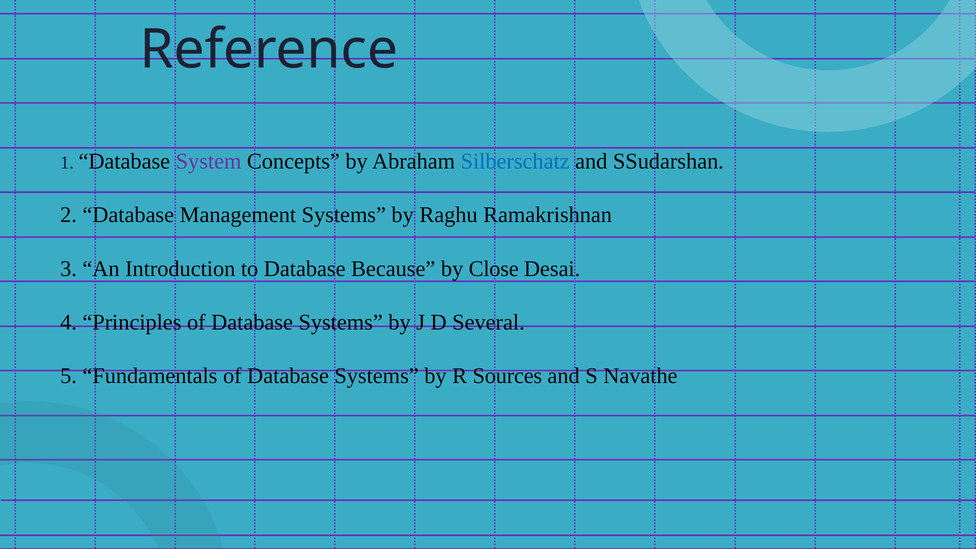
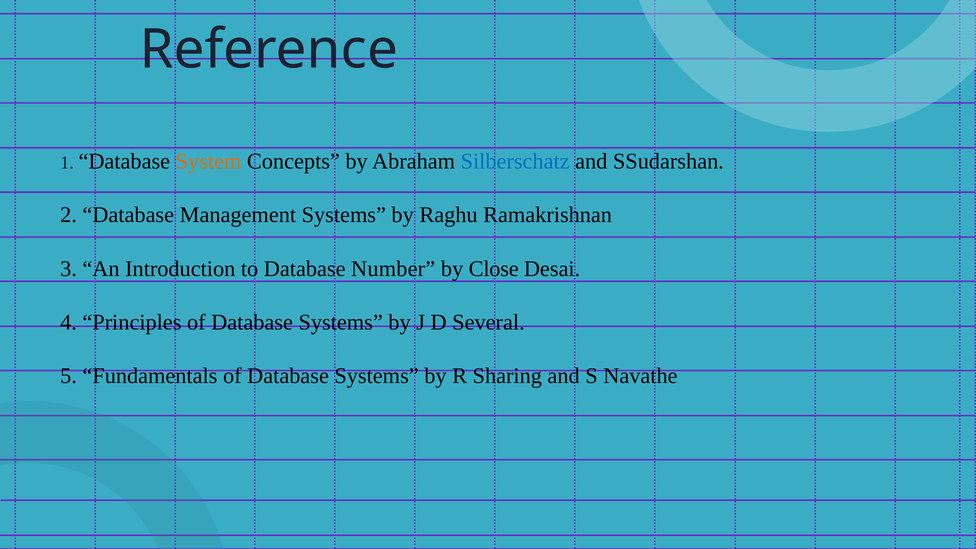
System colour: purple -> orange
Because: Because -> Number
Sources: Sources -> Sharing
